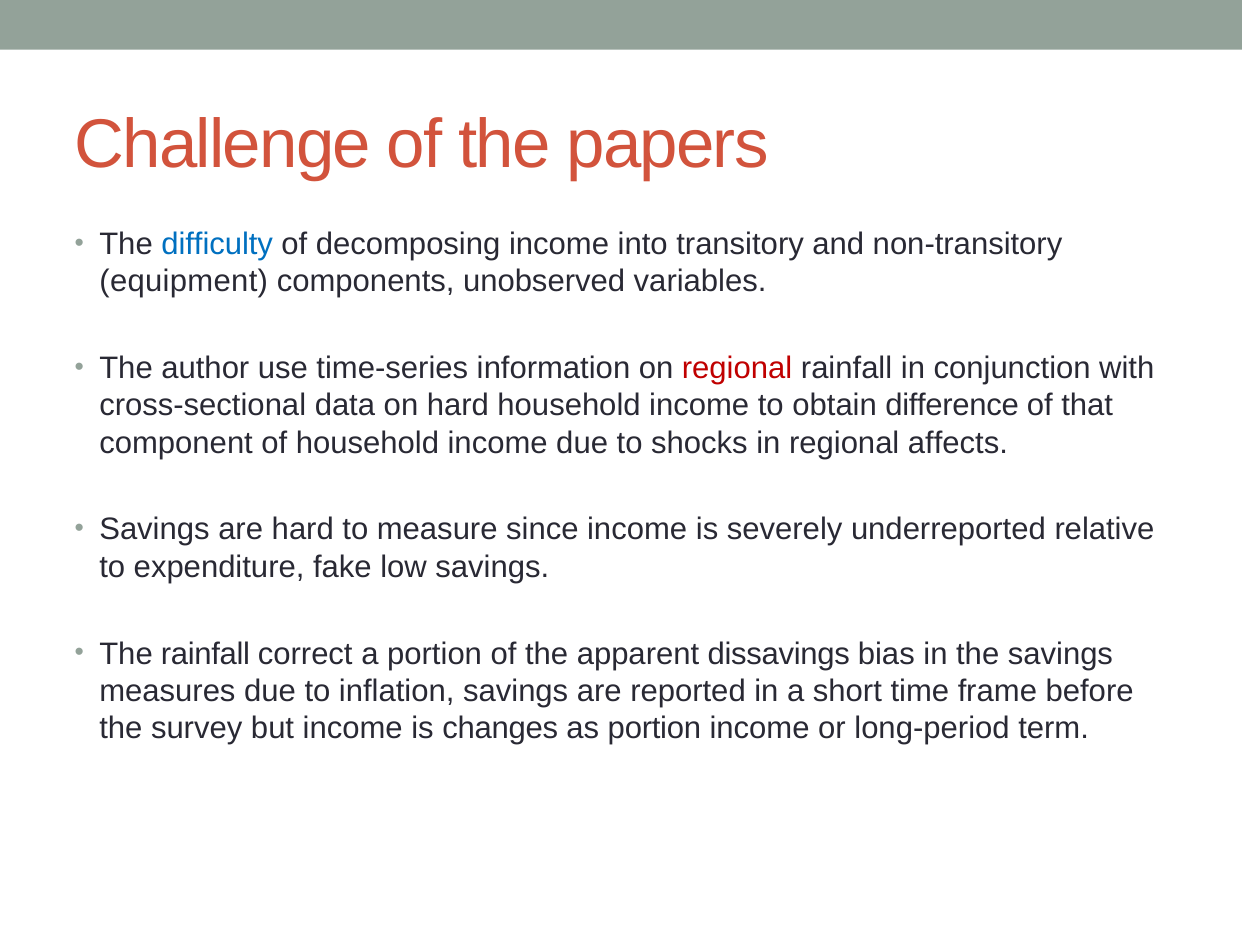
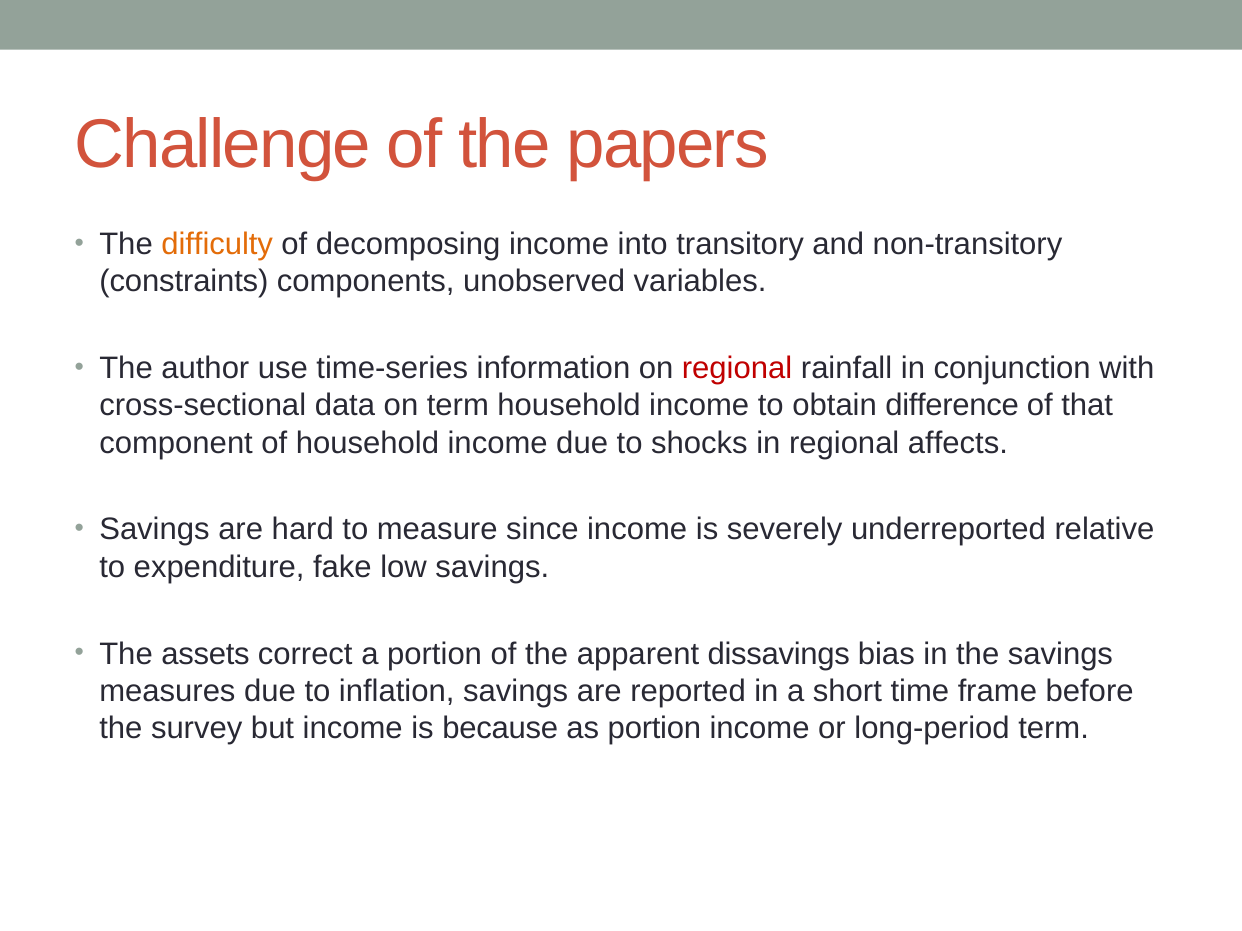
difficulty colour: blue -> orange
equipment: equipment -> constraints
on hard: hard -> term
The rainfall: rainfall -> assets
changes: changes -> because
